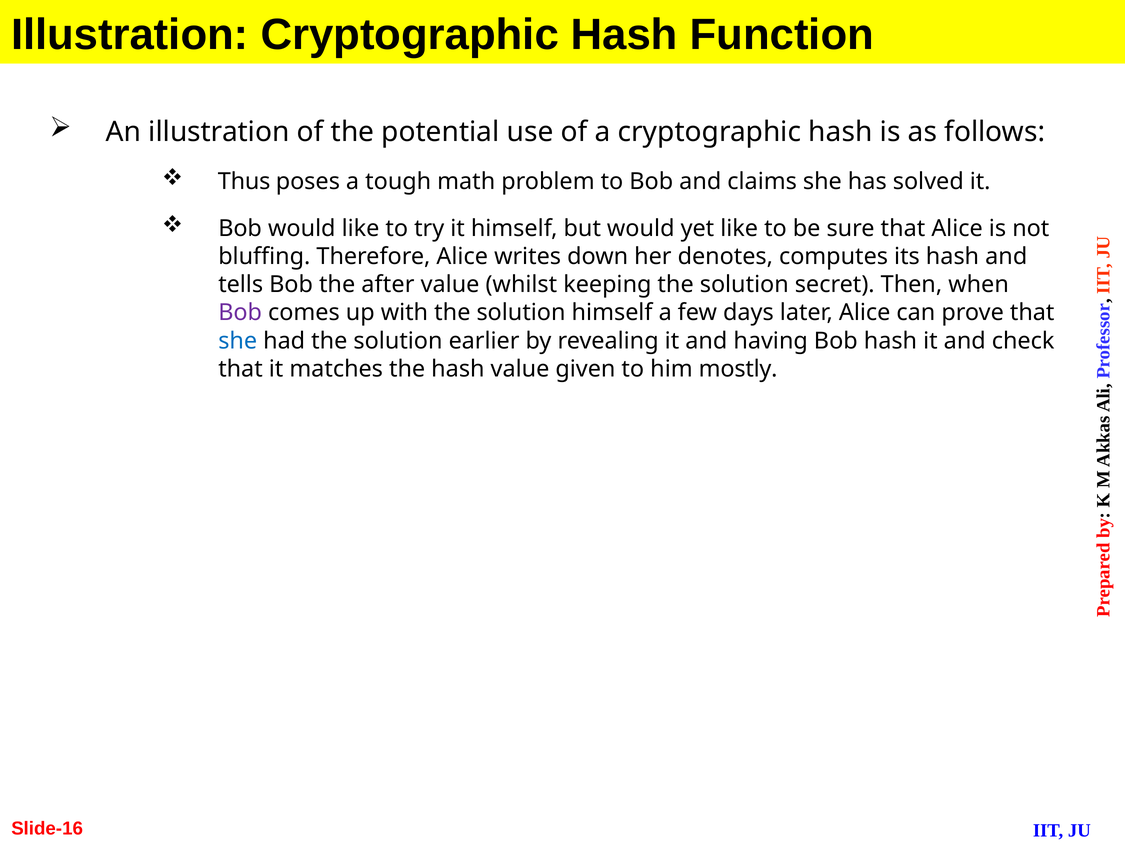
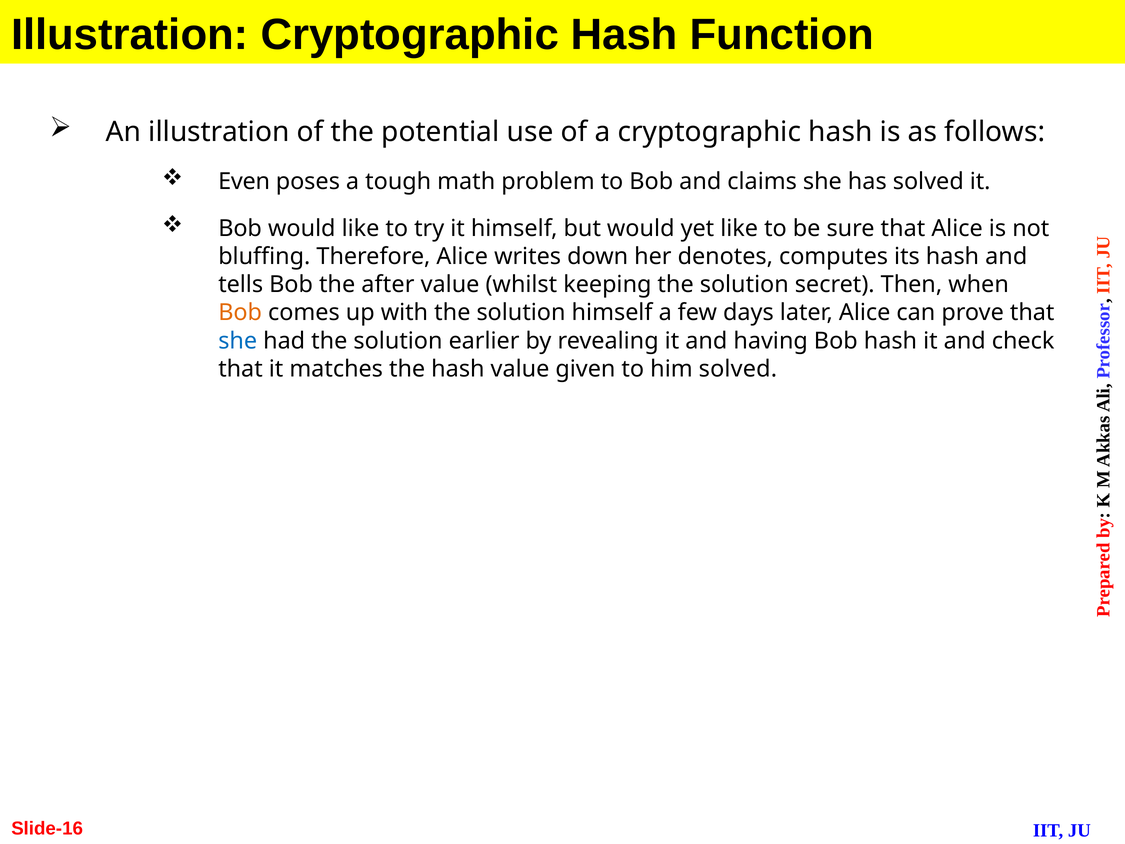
Thus: Thus -> Even
Bob at (240, 313) colour: purple -> orange
him mostly: mostly -> solved
